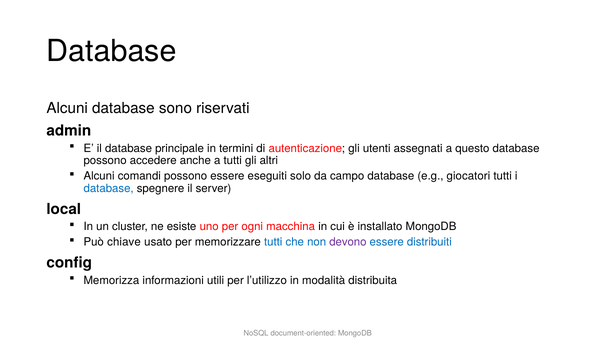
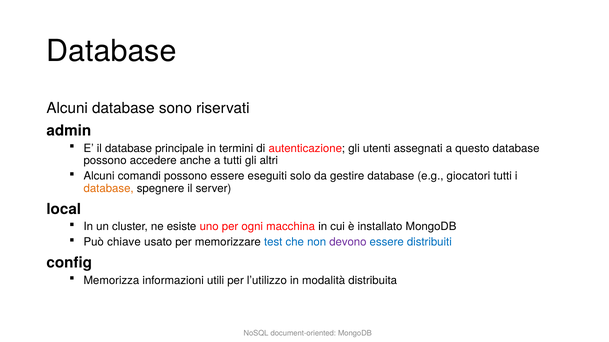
campo: campo -> gestire
database at (109, 189) colour: blue -> orange
memorizzare tutti: tutti -> test
